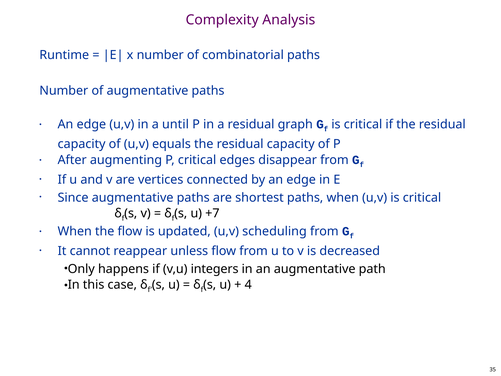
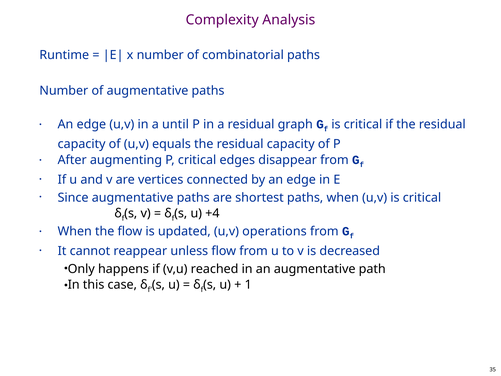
+7: +7 -> +4
scheduling: scheduling -> operations
integers: integers -> reached
4: 4 -> 1
